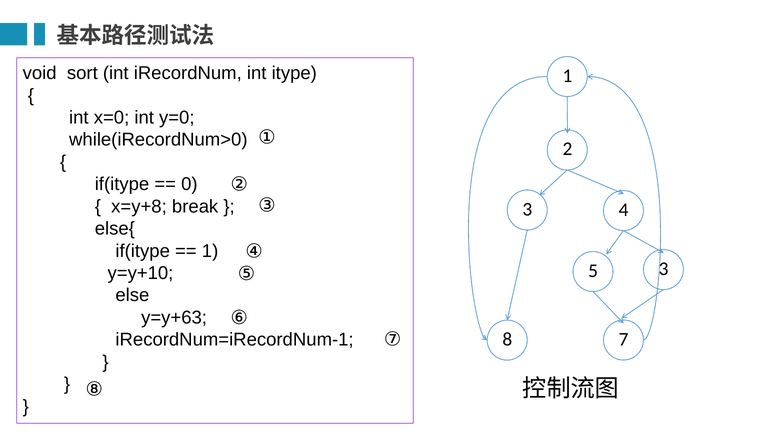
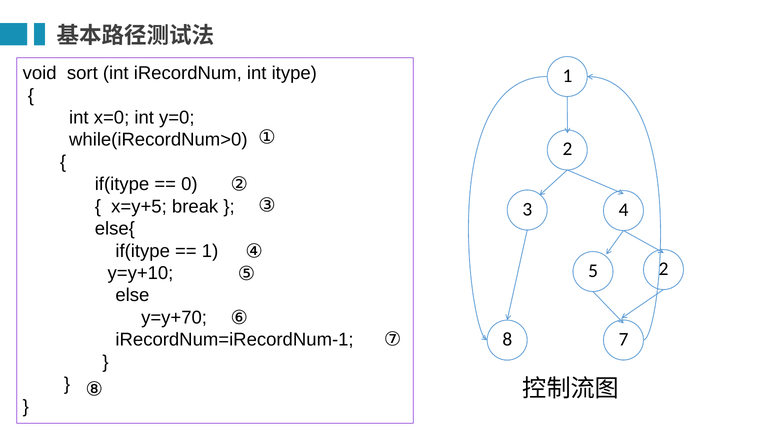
x=y+8: x=y+8 -> x=y+5
5 3: 3 -> 2
y=y+63: y=y+63 -> y=y+70
